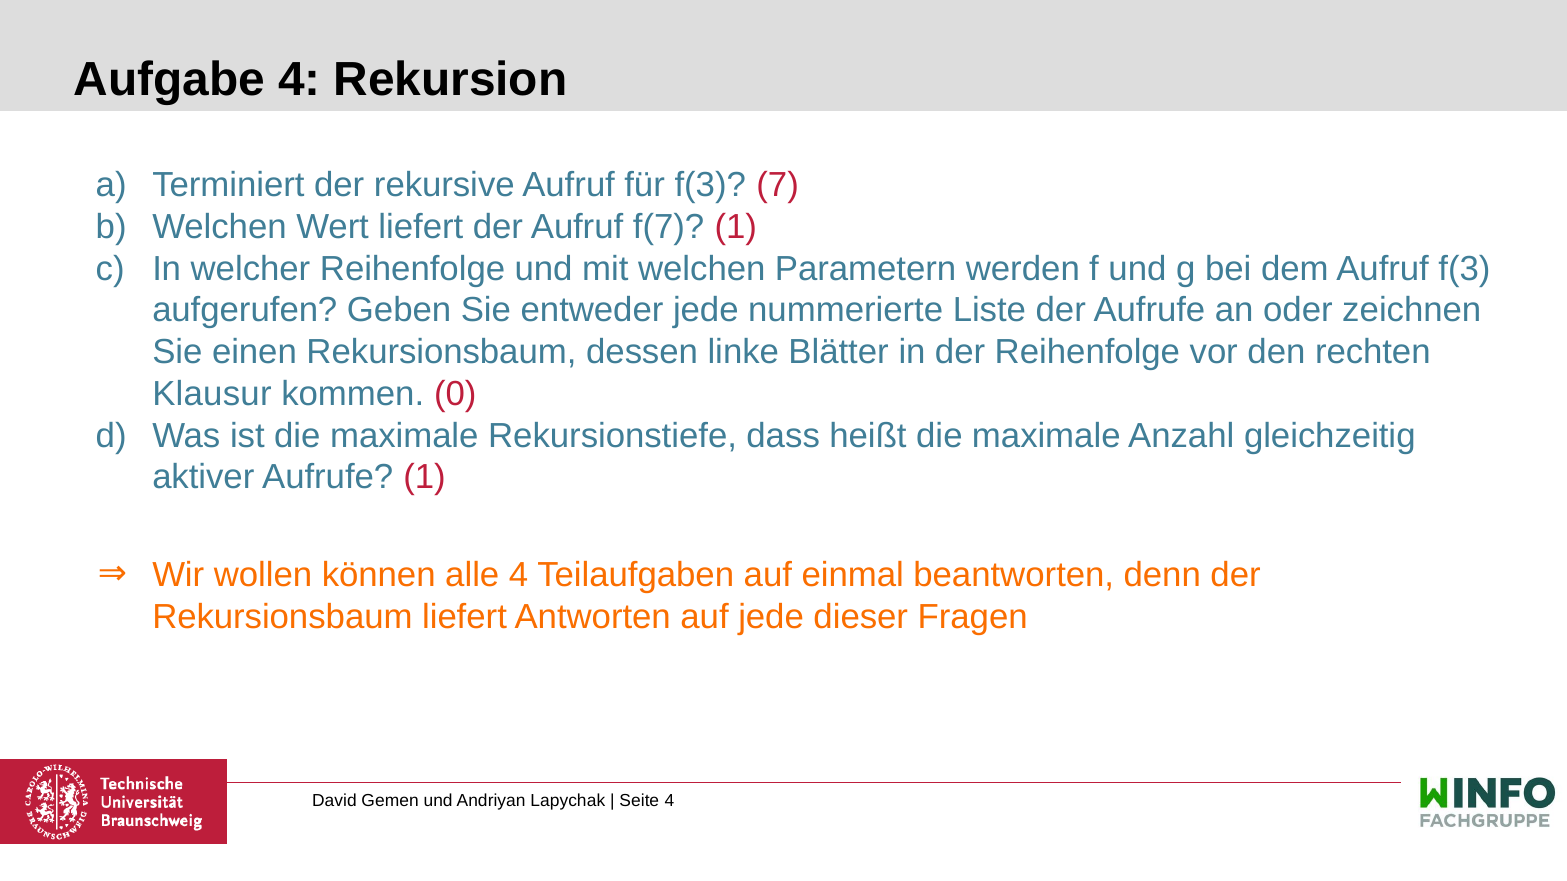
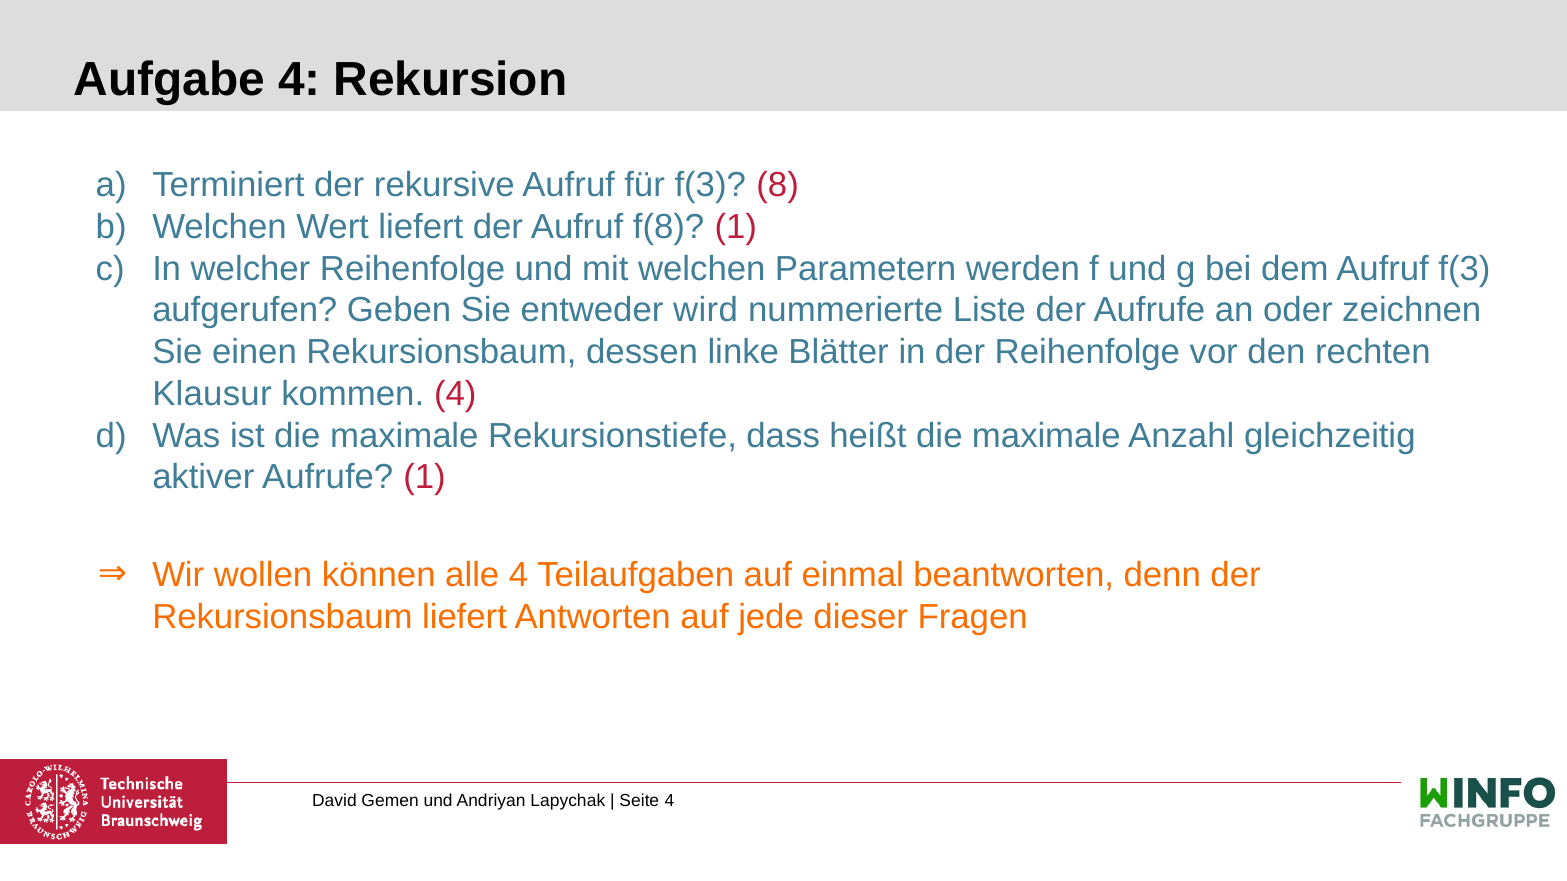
7: 7 -> 8
f(7: f(7 -> f(8
entweder jede: jede -> wird
kommen 0: 0 -> 4
